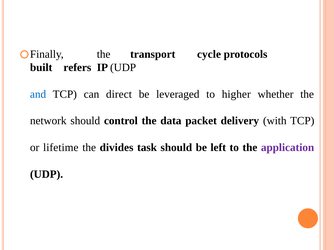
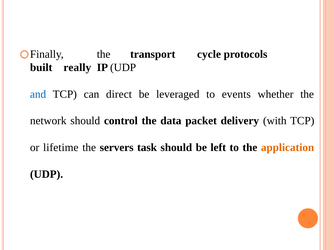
refers: refers -> really
higher: higher -> events
divides: divides -> servers
application colour: purple -> orange
